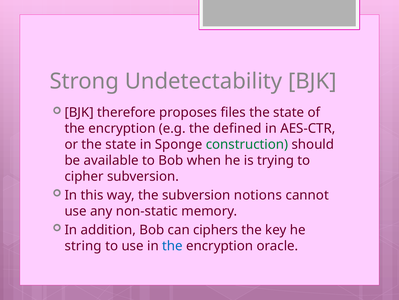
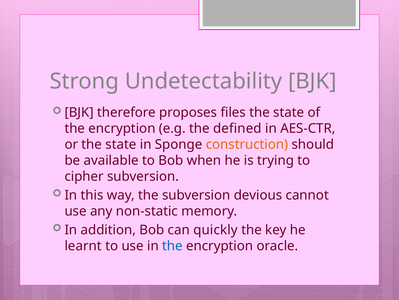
construction colour: green -> orange
notions: notions -> devious
ciphers: ciphers -> quickly
string: string -> learnt
